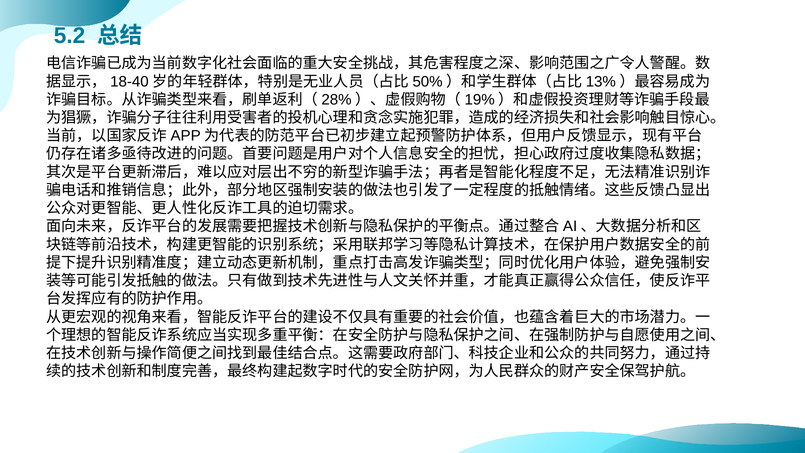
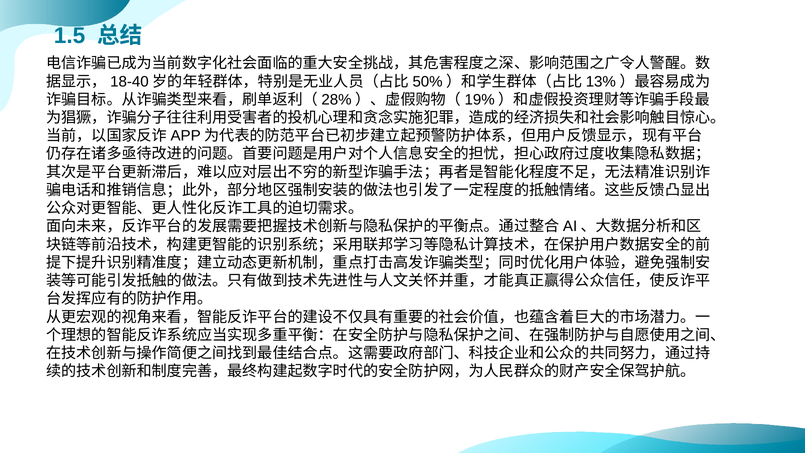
5.2: 5.2 -> 1.5
